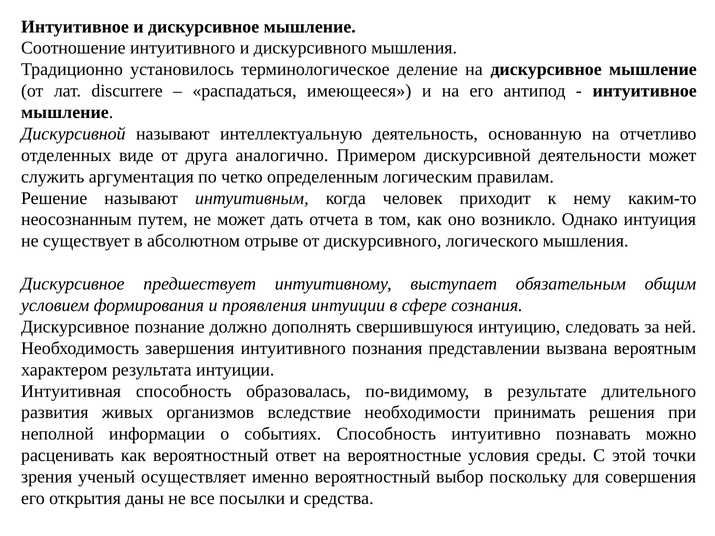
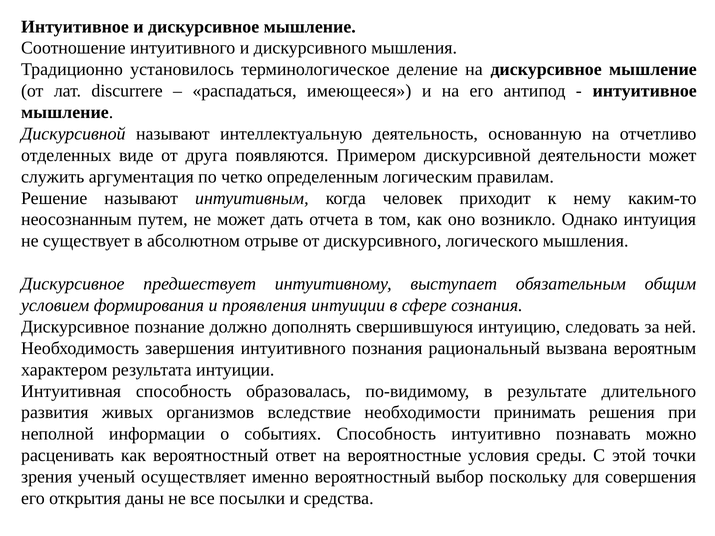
аналогично: аналогично -> появляются
представлении: представлении -> рациональный
